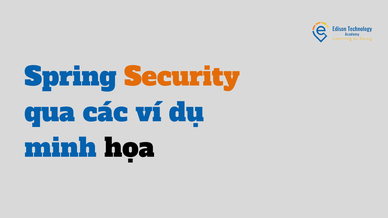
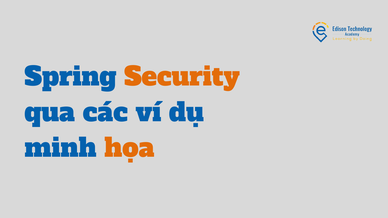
họa colour: black -> orange
